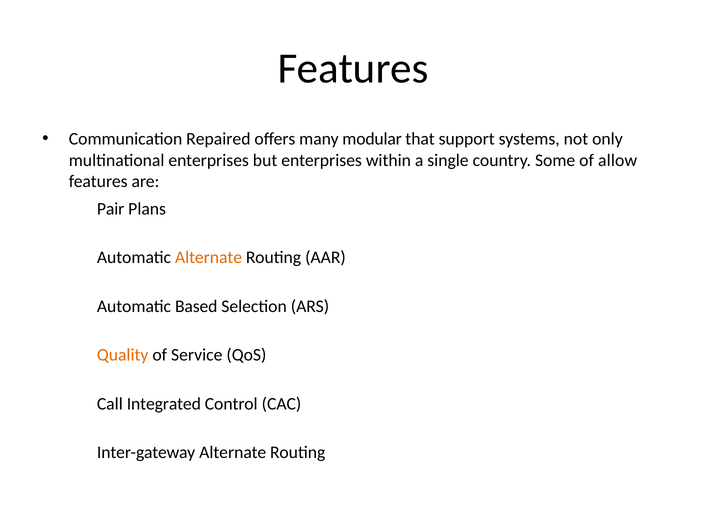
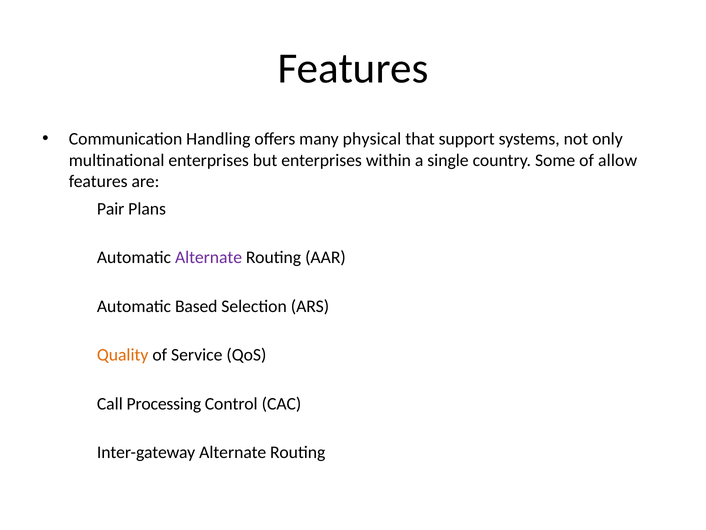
Repaired: Repaired -> Handling
modular: modular -> physical
Alternate at (209, 257) colour: orange -> purple
Integrated: Integrated -> Processing
